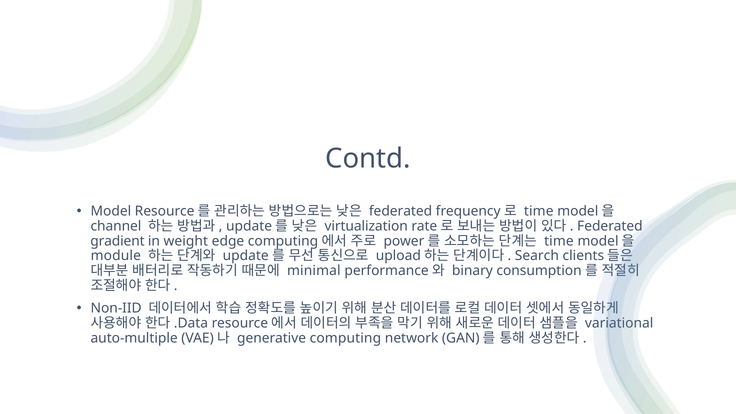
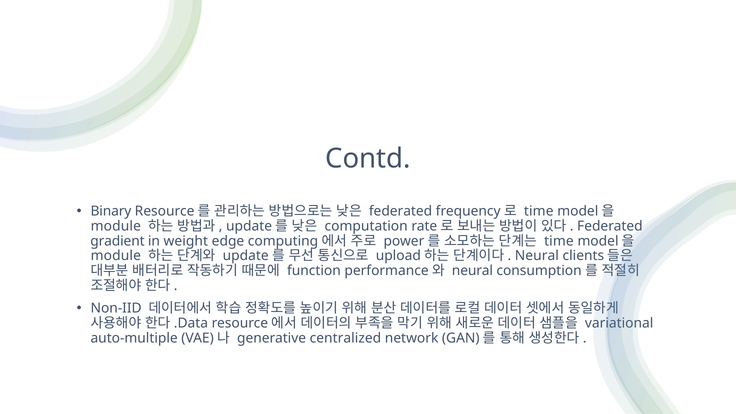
Model: Model -> Binary
channel at (116, 226): channel -> module
virtualization: virtualization -> computation
Search at (537, 256): Search -> Neural
minimal: minimal -> function
binary at (472, 271): binary -> neural
generative computing: computing -> centralized
